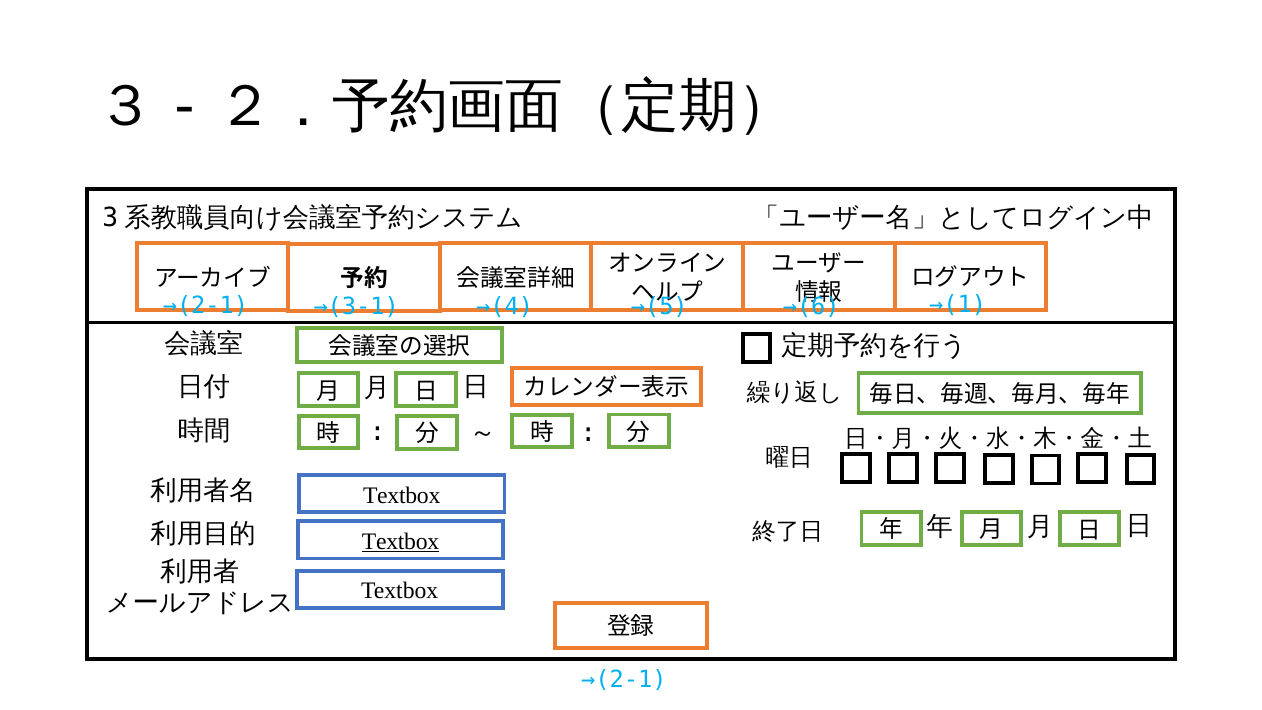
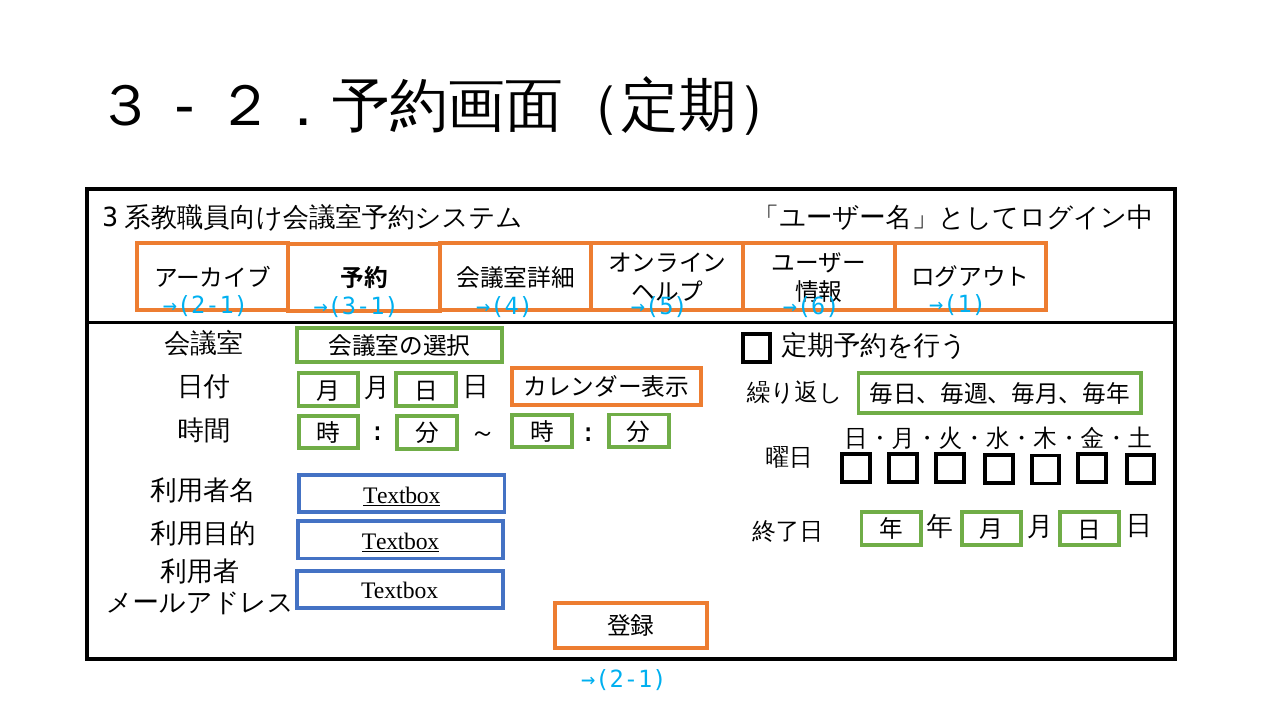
Textbox at (402, 495) underline: none -> present
